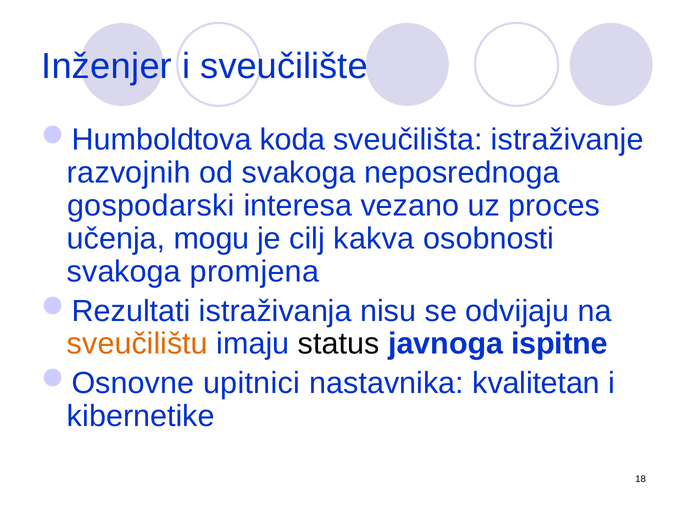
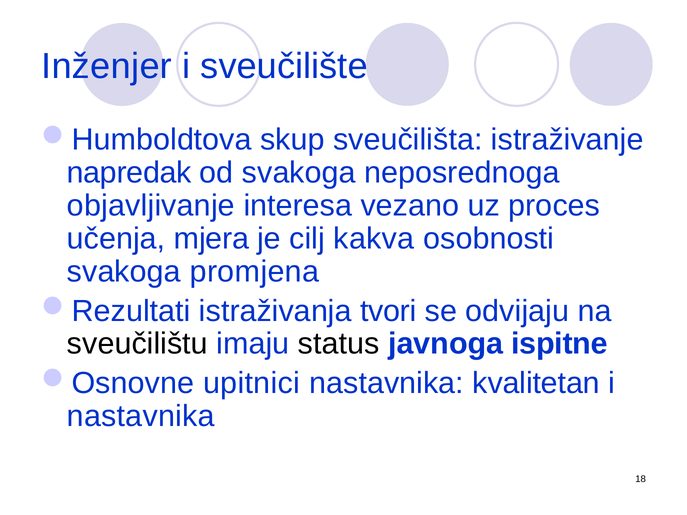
koda: koda -> skup
razvojnih: razvojnih -> napredak
gospodarski: gospodarski -> objavljivanje
mogu: mogu -> mjera
nisu: nisu -> tvori
sveučilištu colour: orange -> black
kibernetike at (141, 416): kibernetike -> nastavnika
